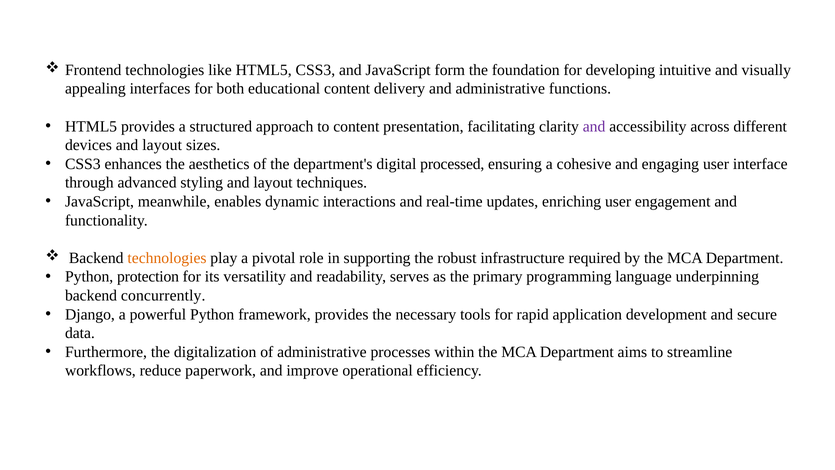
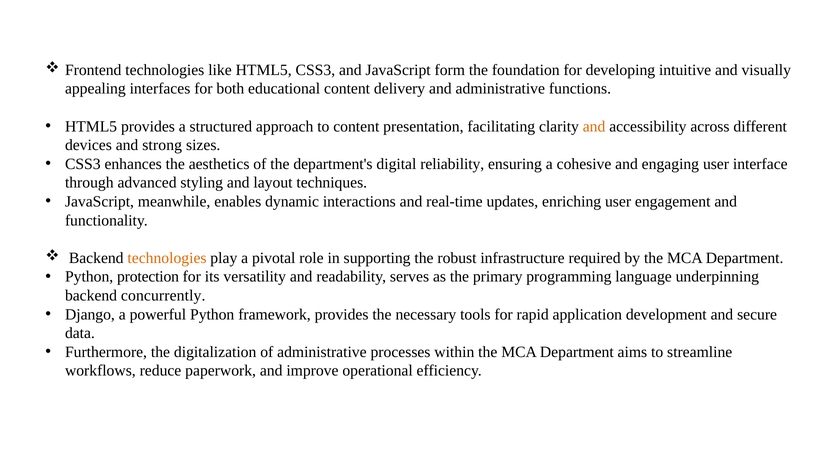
and at (594, 126) colour: purple -> orange
devices and layout: layout -> strong
processed: processed -> reliability
